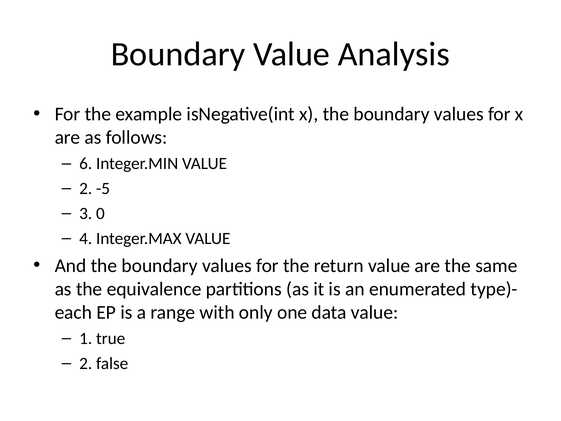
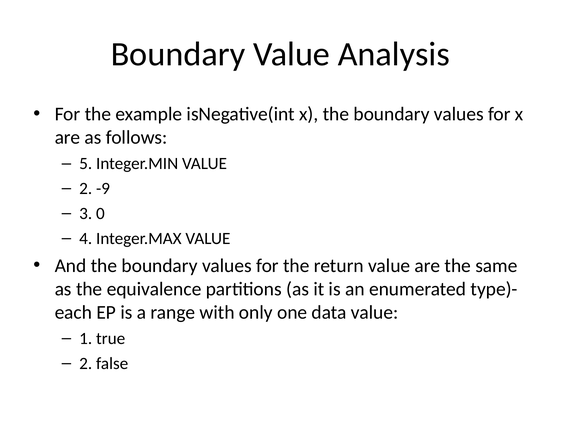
6: 6 -> 5
-5: -5 -> -9
